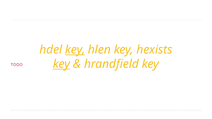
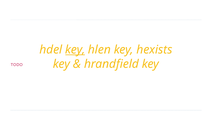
key at (61, 64) underline: present -> none
